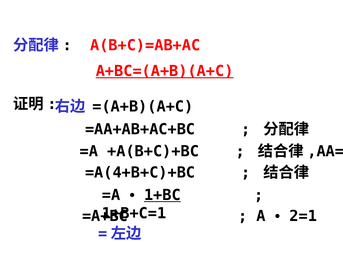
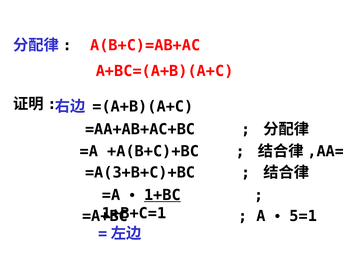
A+BC=(A+B)(A+C underline: present -> none
=A(4+B+C)+BC: =A(4+B+C)+BC -> =A(3+B+C)+BC
2=1: 2=1 -> 5=1
